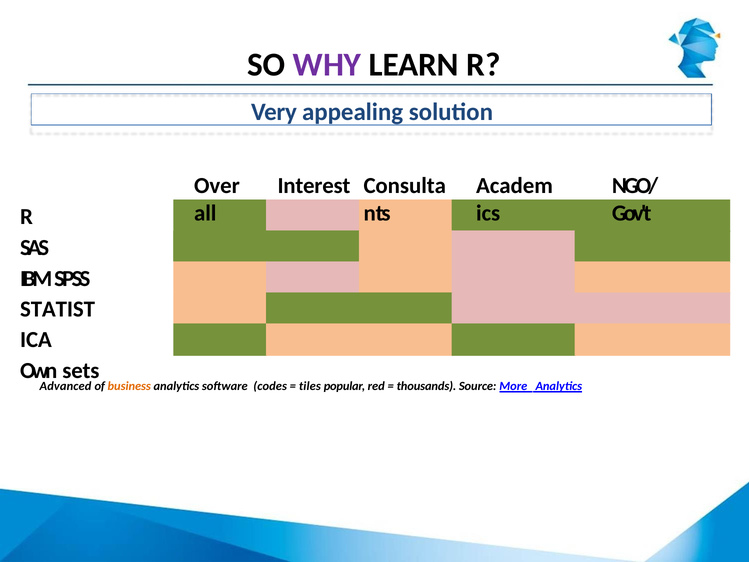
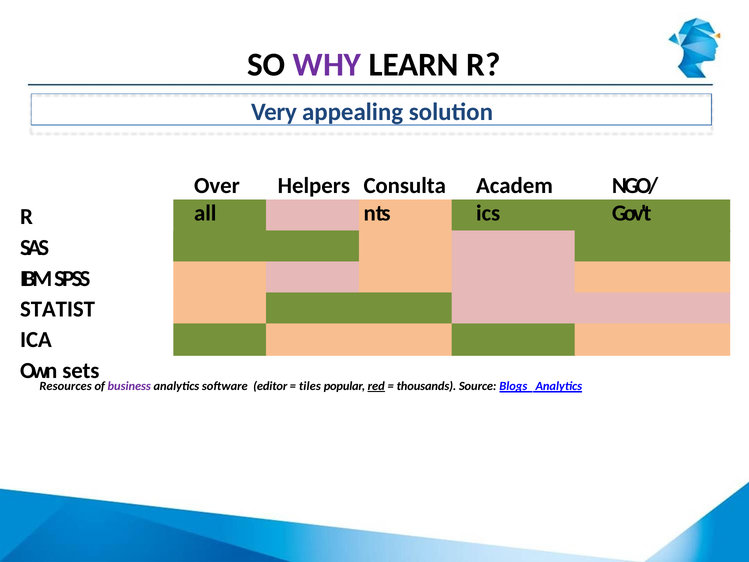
Interest: Interest -> Helpers
Advanced: Advanced -> Resources
business colour: orange -> purple
codes: codes -> editor
red underline: none -> present
More: More -> Blogs
